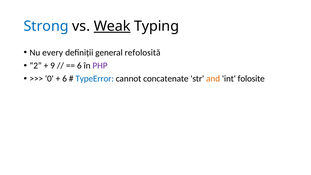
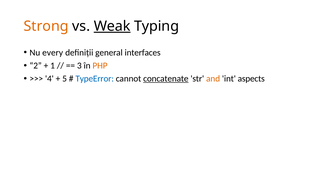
Strong colour: blue -> orange
refolosită: refolosită -> interfaces
9: 9 -> 1
6 at (79, 66): 6 -> 3
PHP colour: purple -> orange
0: 0 -> 4
6 at (65, 79): 6 -> 5
concatenate underline: none -> present
folosite: folosite -> aspects
